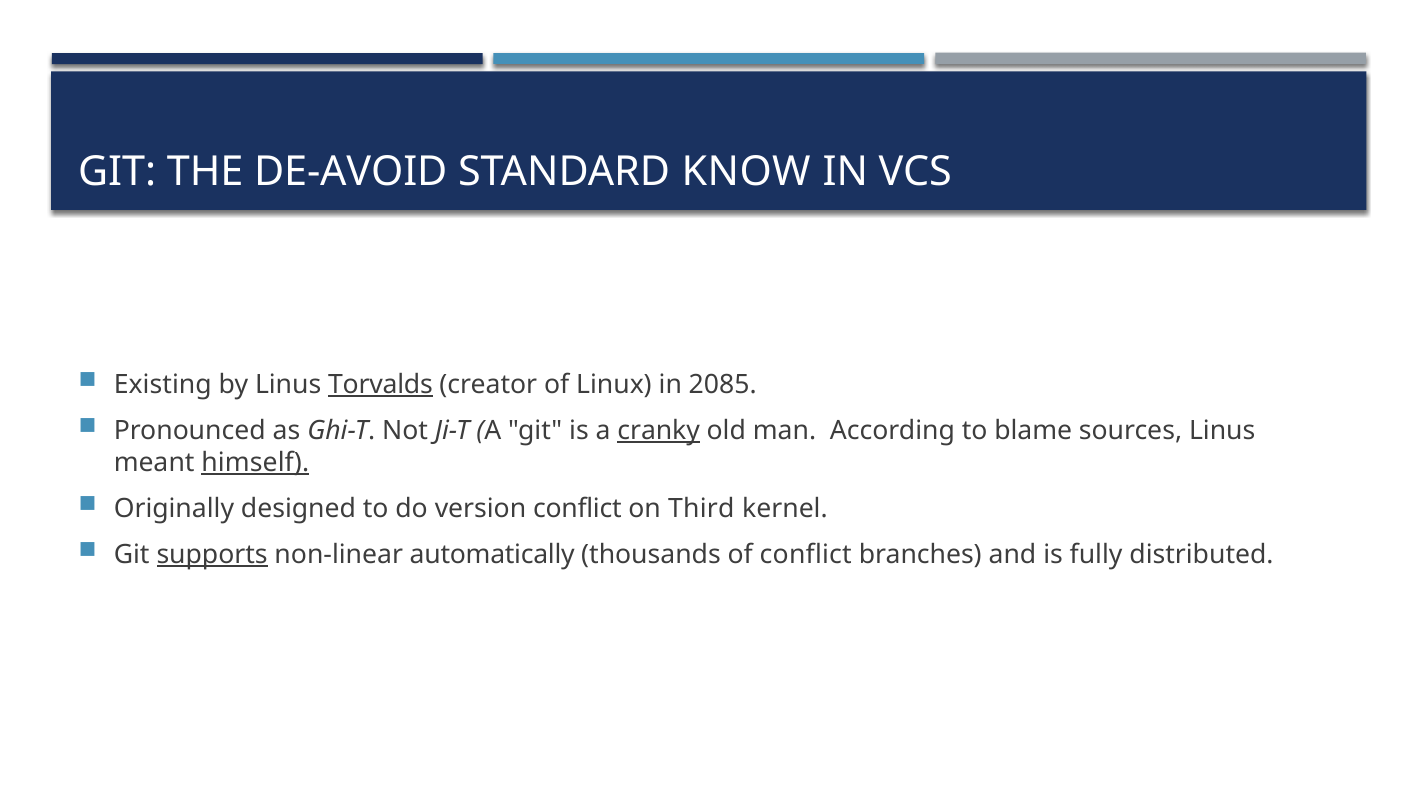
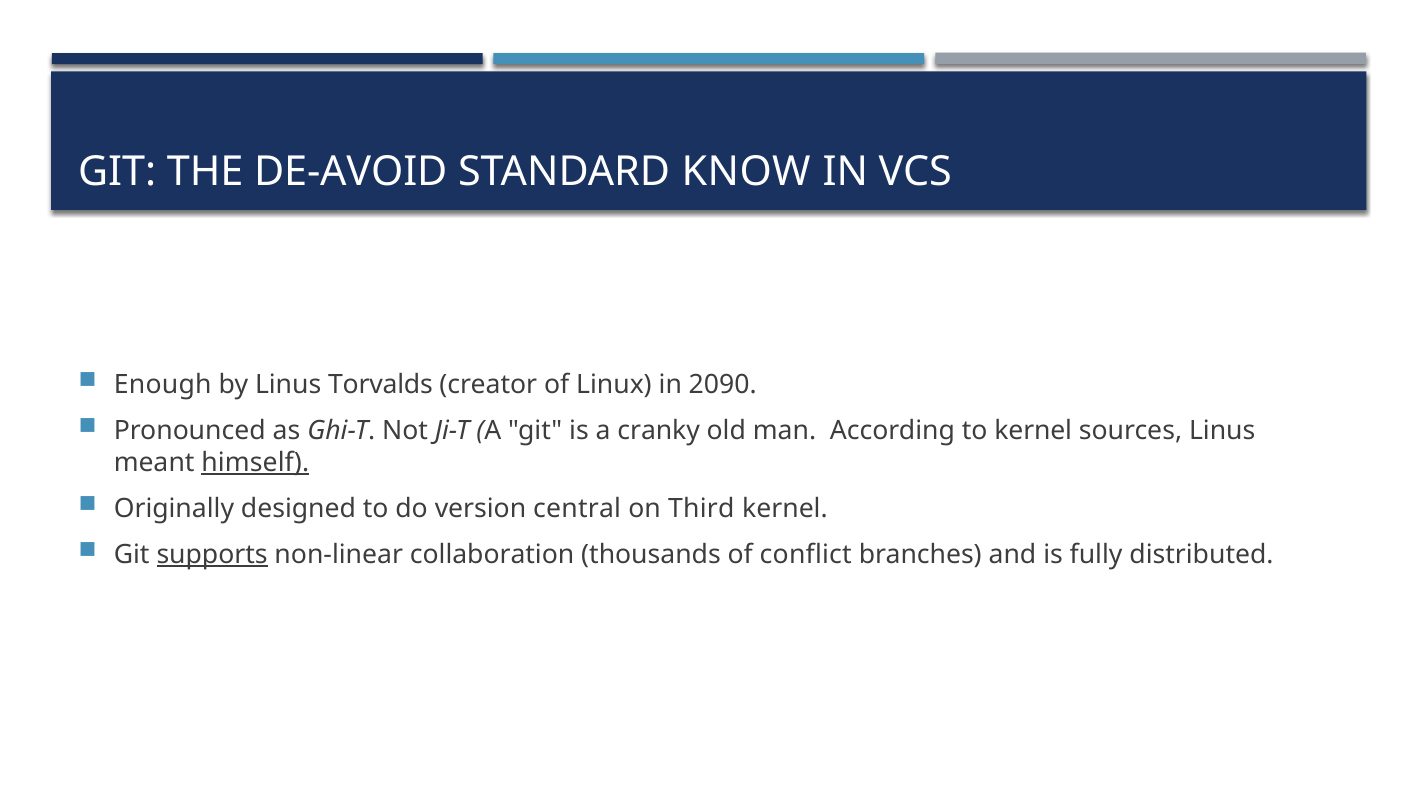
Existing: Existing -> Enough
Torvalds underline: present -> none
2085: 2085 -> 2090
cranky underline: present -> none
to blame: blame -> kernel
version conflict: conflict -> central
automatically: automatically -> collaboration
